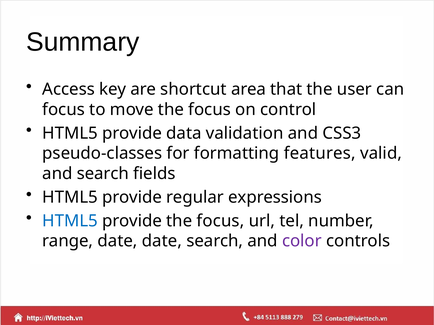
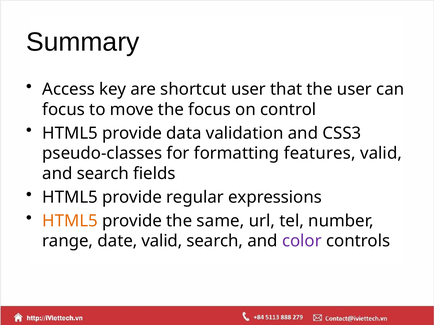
shortcut area: area -> user
HTML5 at (70, 221) colour: blue -> orange
provide the focus: focus -> same
date date: date -> valid
